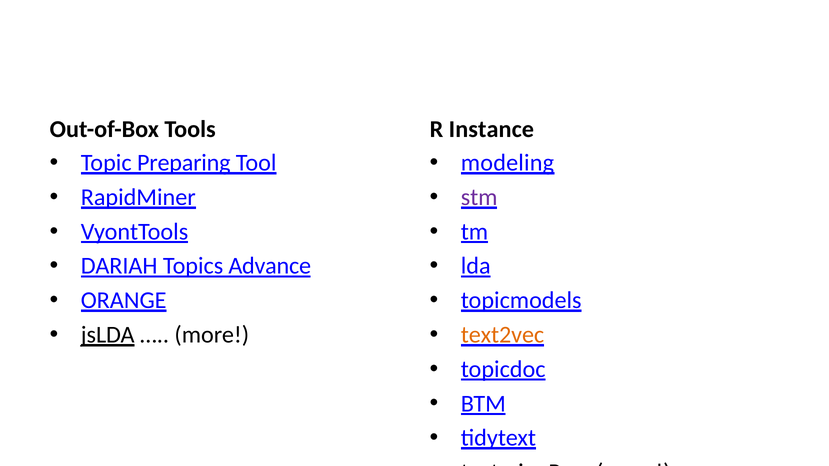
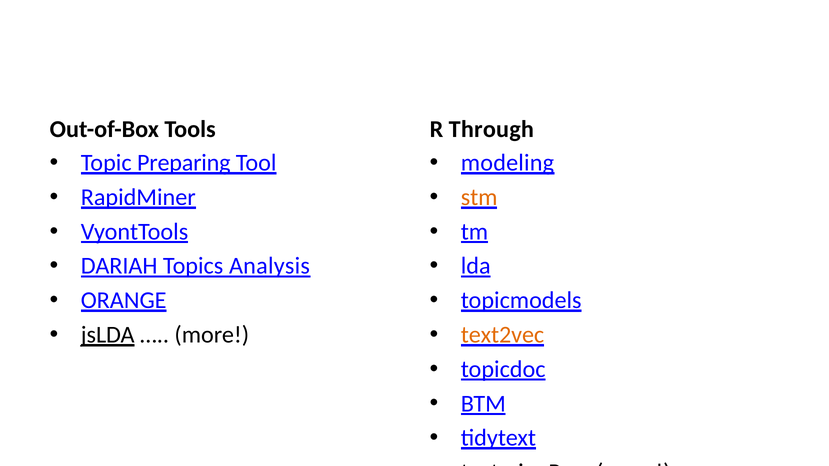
Instance: Instance -> Through
stm colour: purple -> orange
Advance: Advance -> Analysis
